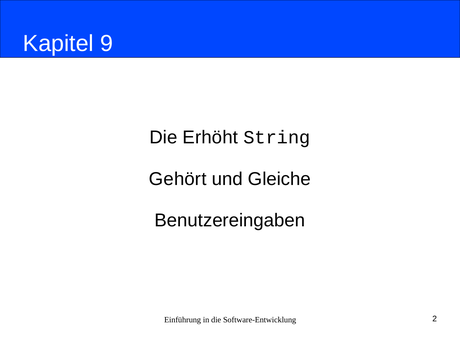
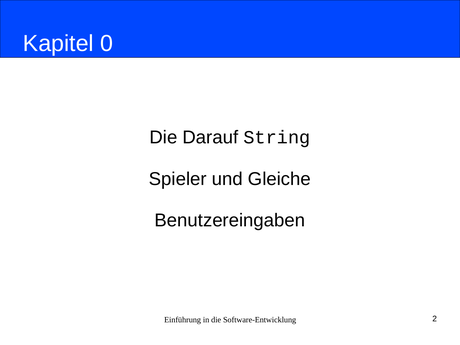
9: 9 -> 0
Erhöht: Erhöht -> Darauf
Gehört: Gehört -> Spieler
